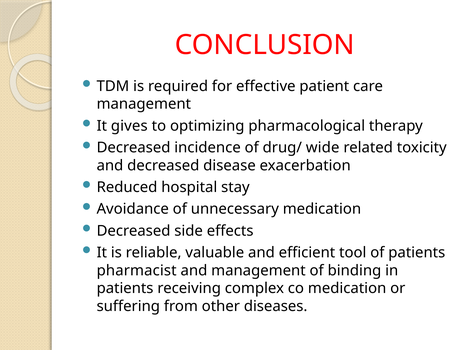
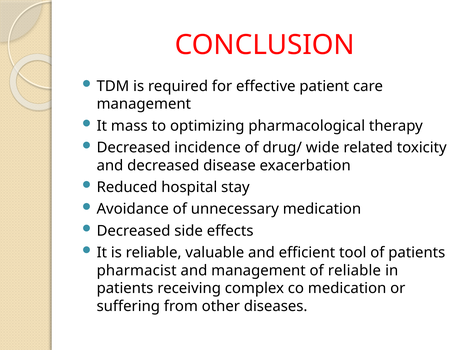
gives: gives -> mass
of binding: binding -> reliable
